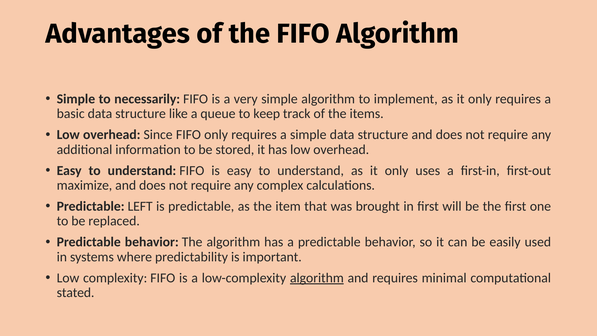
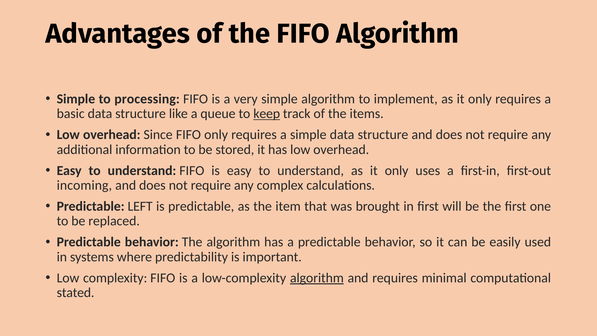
necessarily: necessarily -> processing
keep underline: none -> present
maximize: maximize -> incoming
